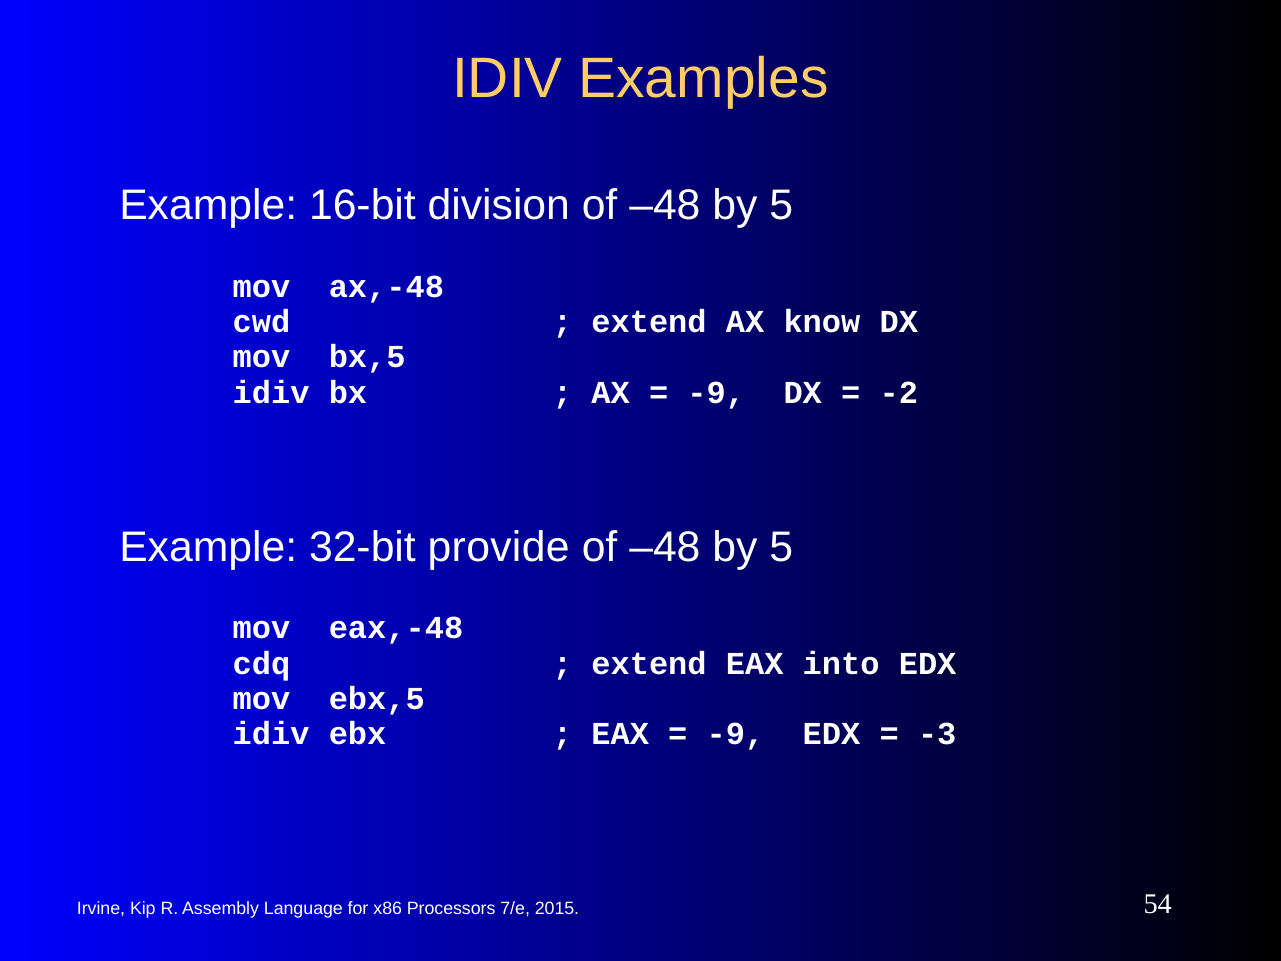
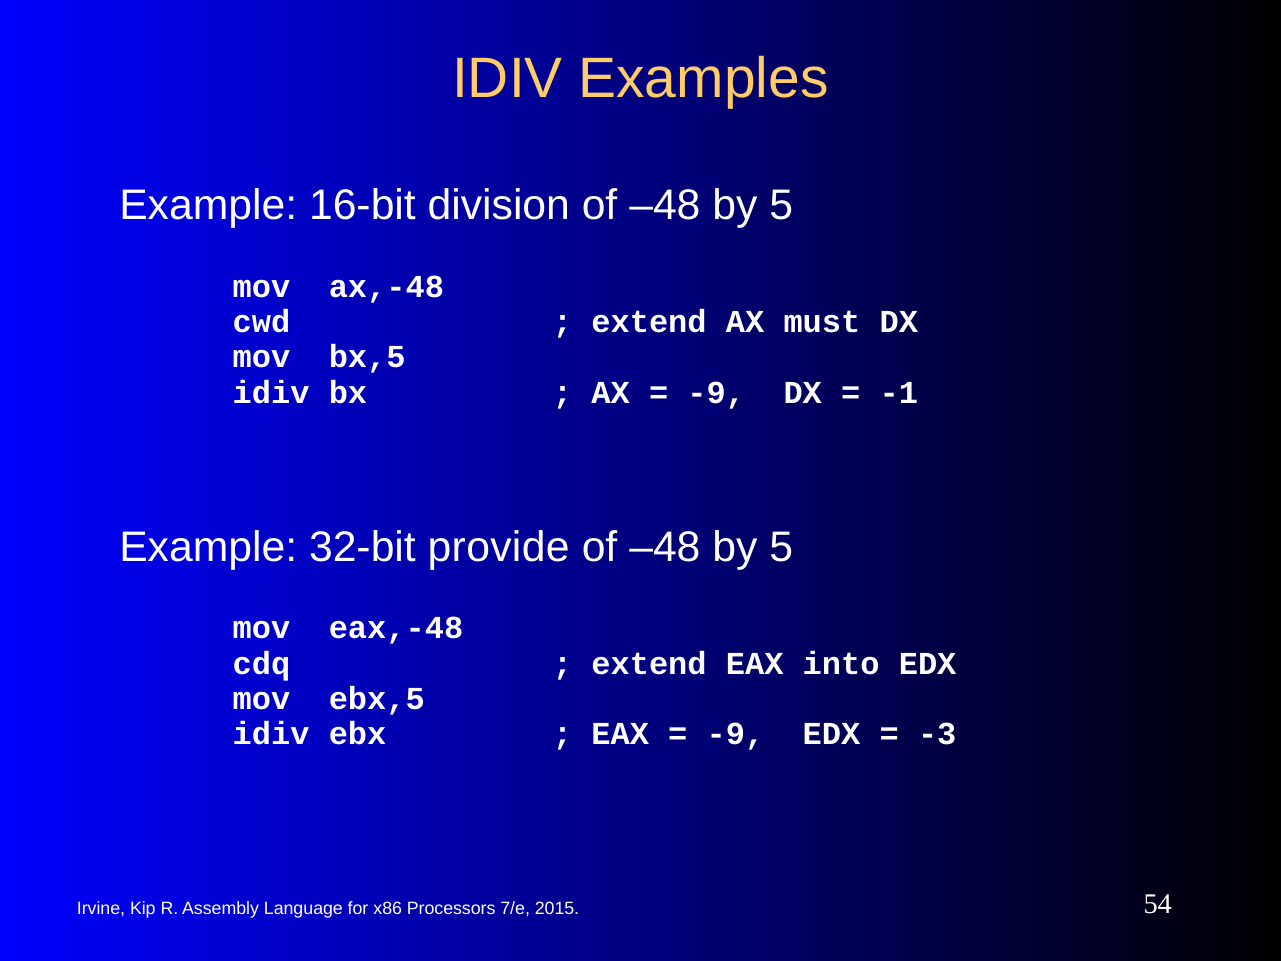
know: know -> must
-2: -2 -> -1
